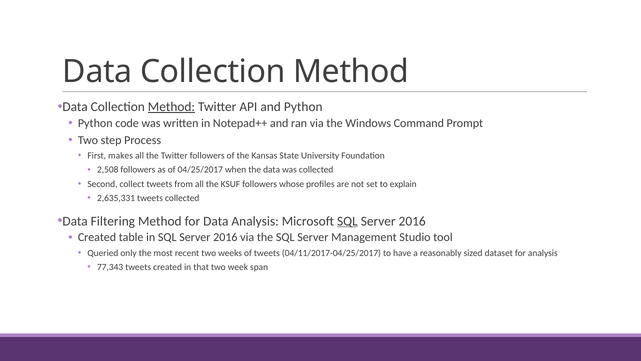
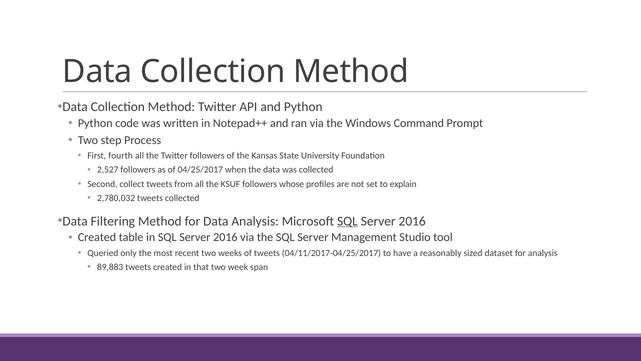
Method at (171, 107) underline: present -> none
makes: makes -> fourth
2,508: 2,508 -> 2,527
2,635,331: 2,635,331 -> 2,780,032
77,343: 77,343 -> 89,883
